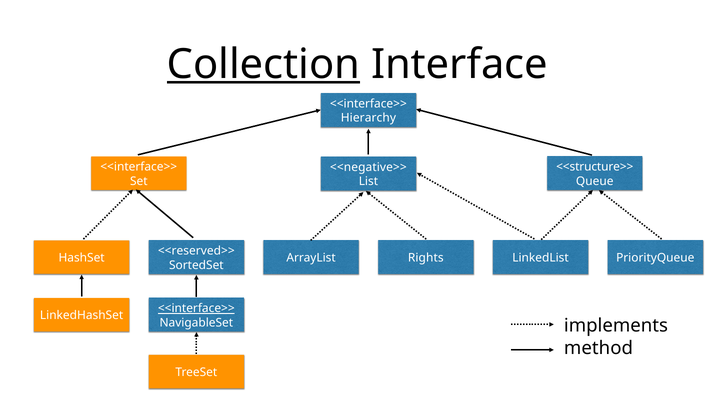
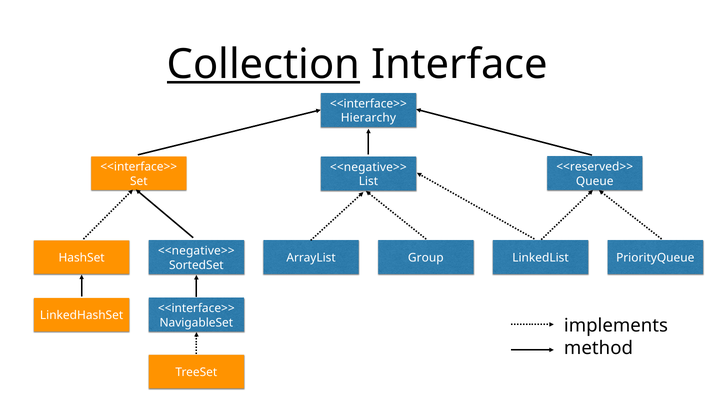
<<structure>>: <<structure>> -> <<reserved>>
<<reserved>> at (196, 251): <<reserved>> -> <<negative>>
Rights: Rights -> Group
<<interface>> at (196, 308) underline: present -> none
